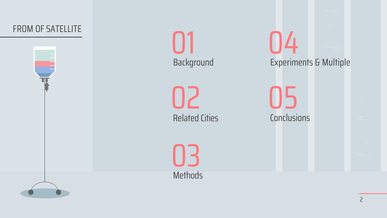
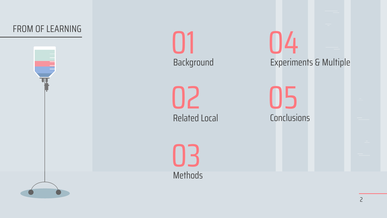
SATELLITE: SATELLITE -> LEARNING
Cities: Cities -> Local
